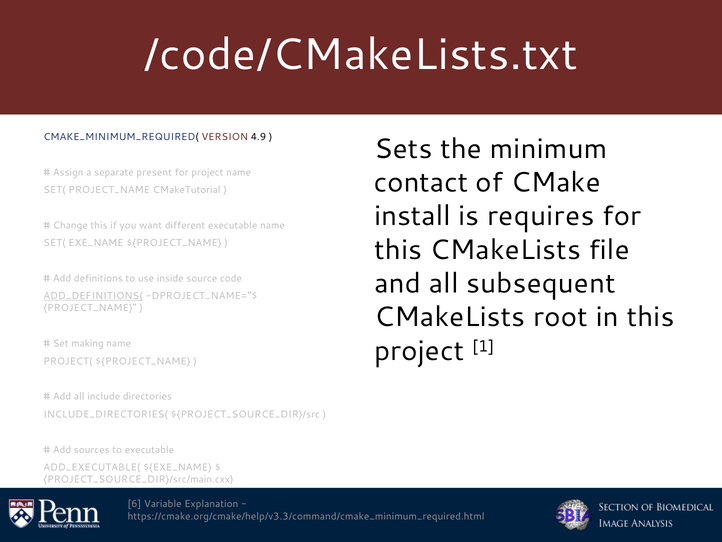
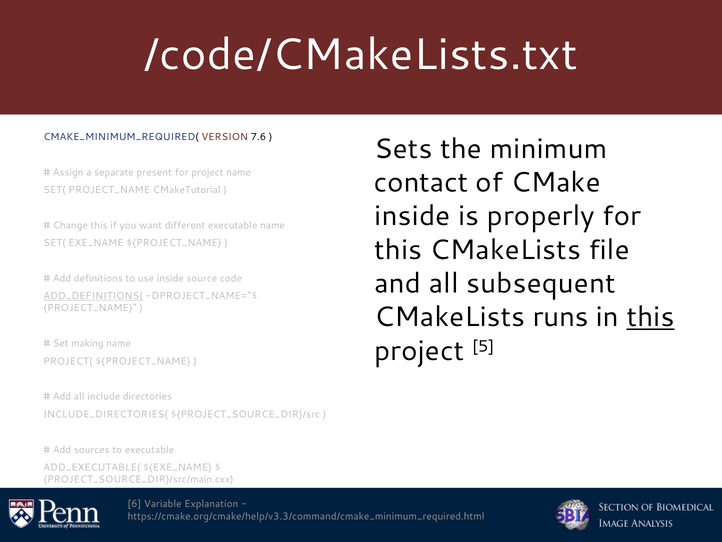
4.9: 4.9 -> 7.6
install at (413, 216): install -> inside
requires: requires -> properly
root: root -> runs
this at (651, 317) underline: none -> present
1: 1 -> 5
